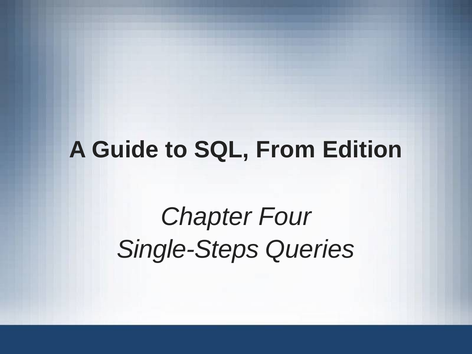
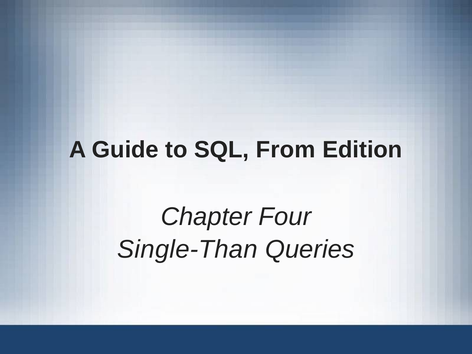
Single-Steps: Single-Steps -> Single-Than
